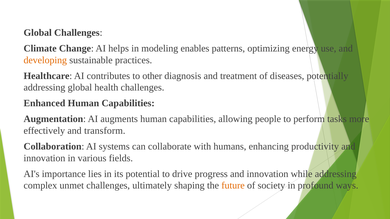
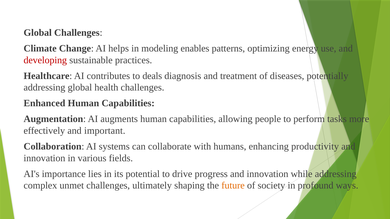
developing colour: orange -> red
other: other -> deals
transform: transform -> important
